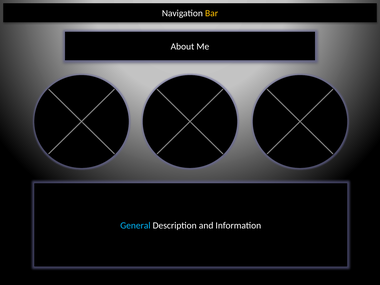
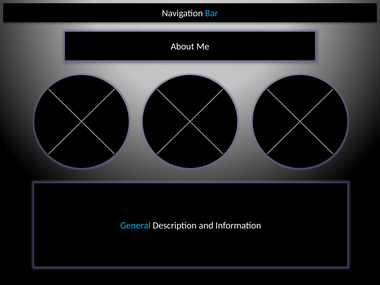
Bar colour: yellow -> light blue
